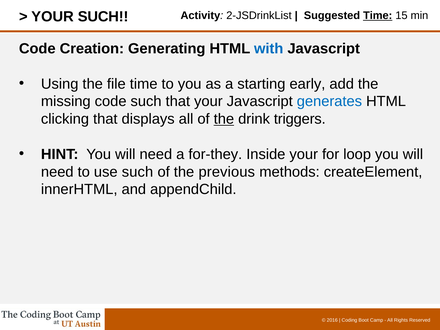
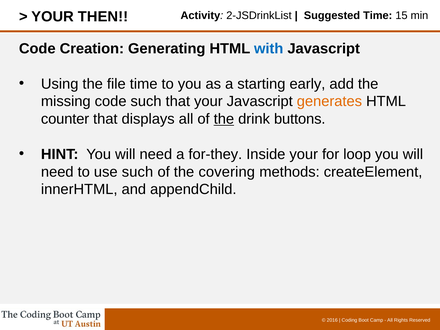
YOUR SUCH: SUCH -> THEN
Time at (378, 16) underline: present -> none
generates colour: blue -> orange
clicking: clicking -> counter
triggers: triggers -> buttons
previous: previous -> covering
